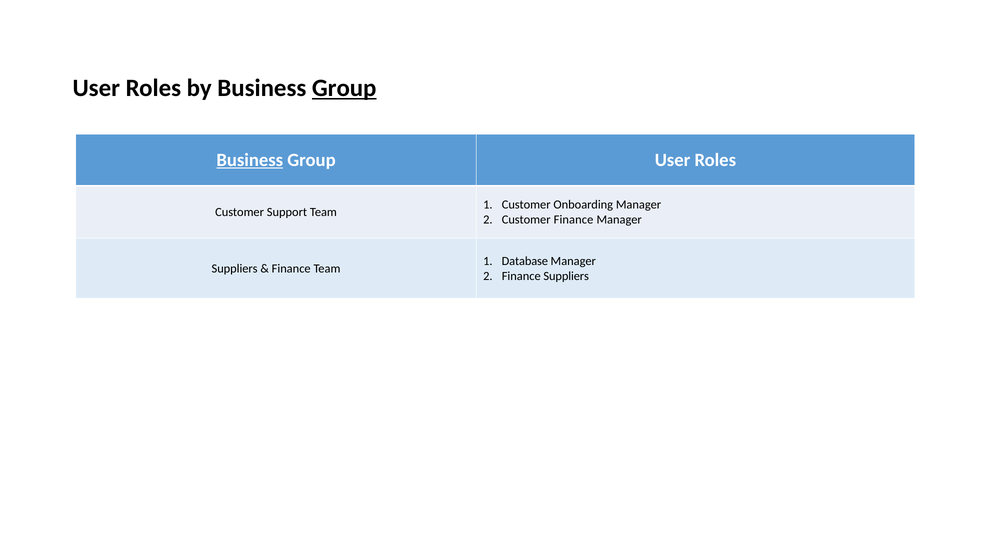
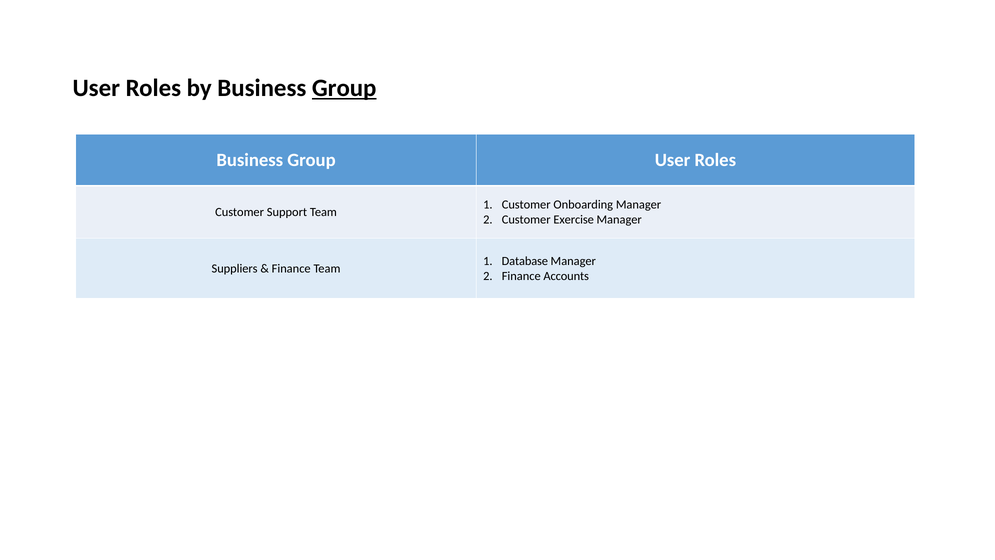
Business at (250, 160) underline: present -> none
Customer Finance: Finance -> Exercise
Finance Suppliers: Suppliers -> Accounts
